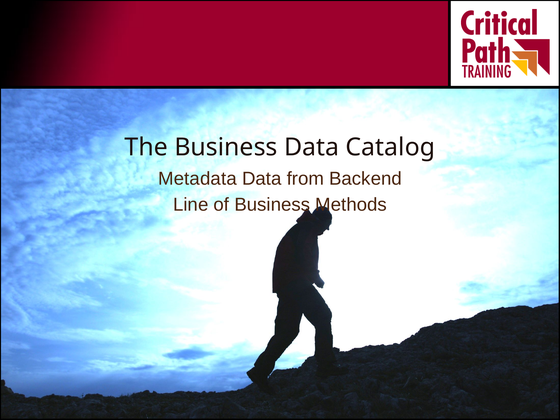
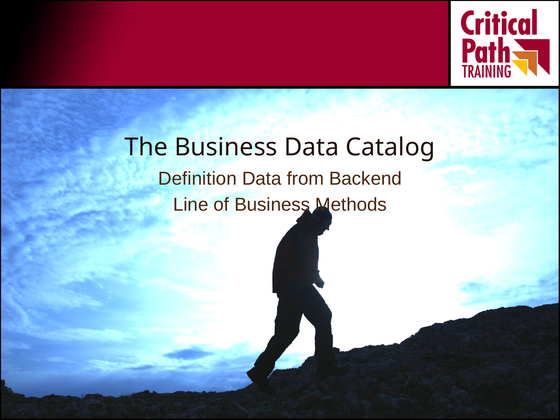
Metadata: Metadata -> Definition
